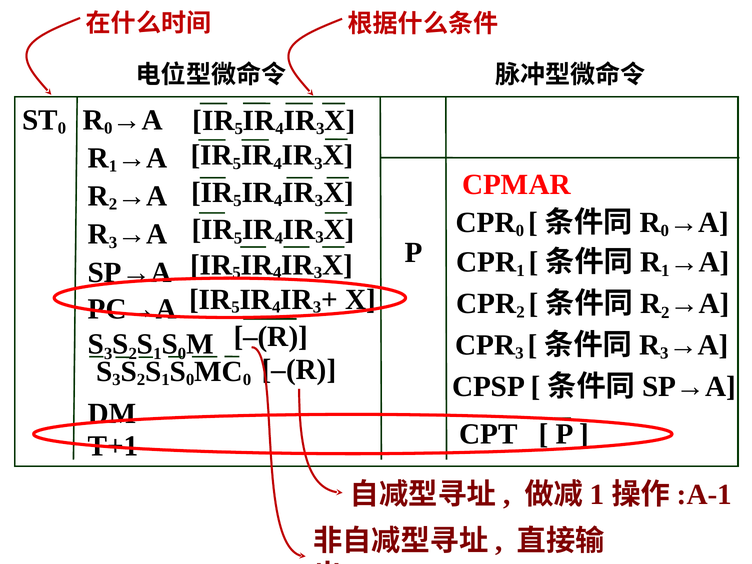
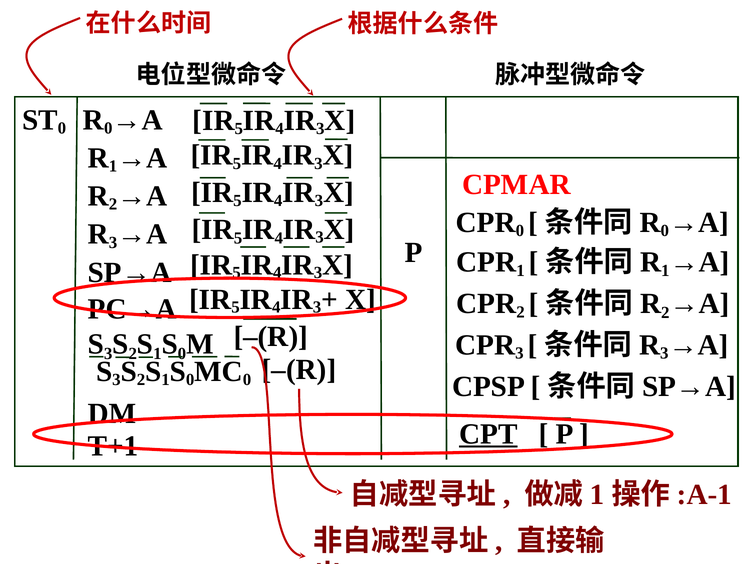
CPT underline: none -> present
